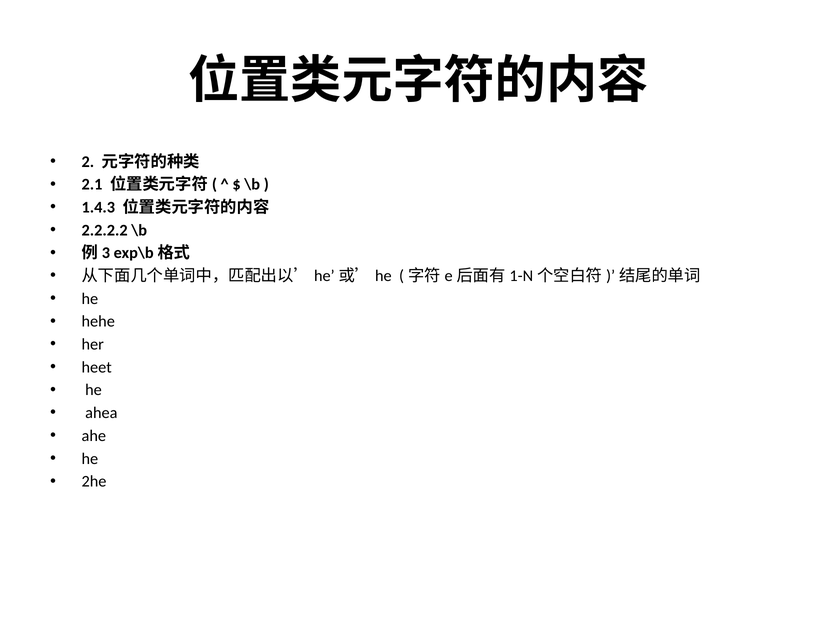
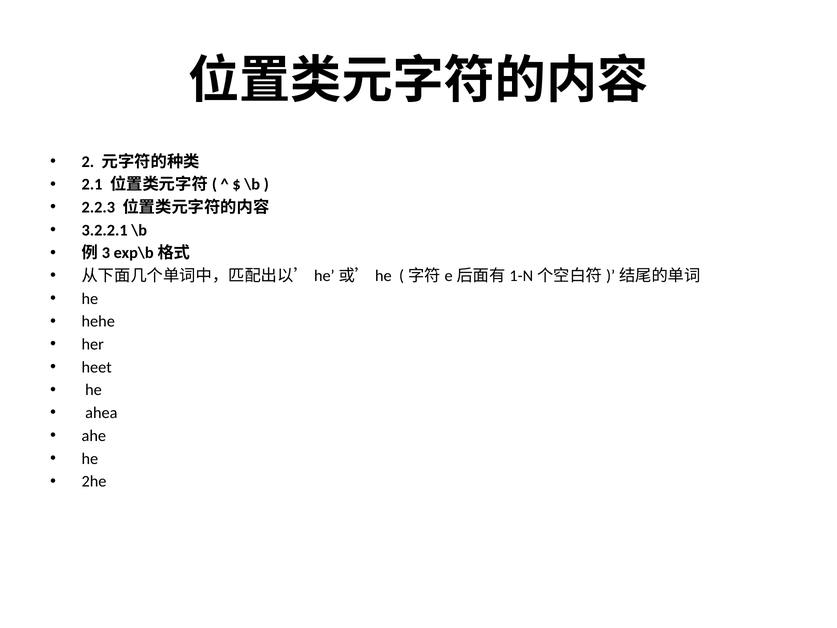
1.4.3: 1.4.3 -> 2.2.3
2.2.2.2: 2.2.2.2 -> 3.2.2.1
